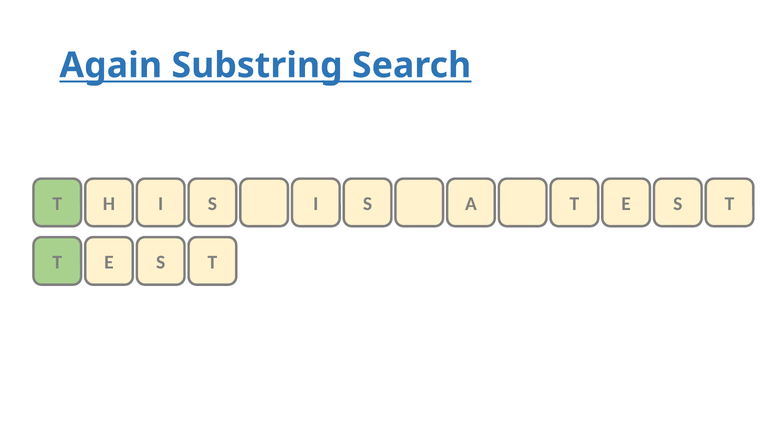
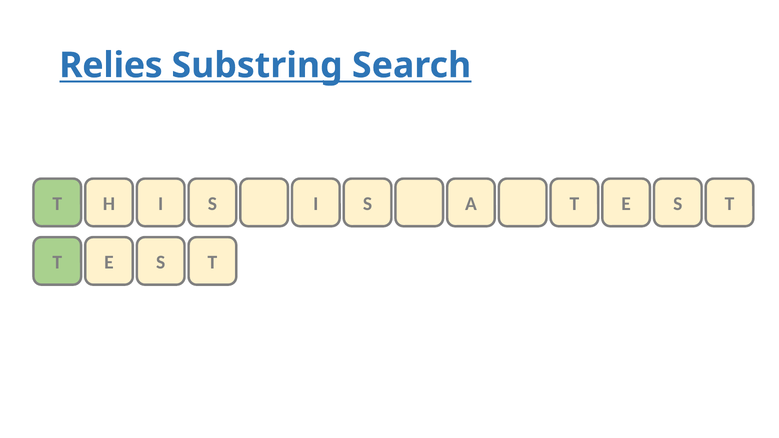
Again: Again -> Relies
